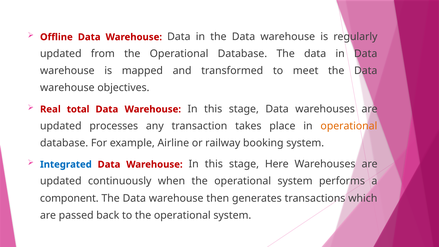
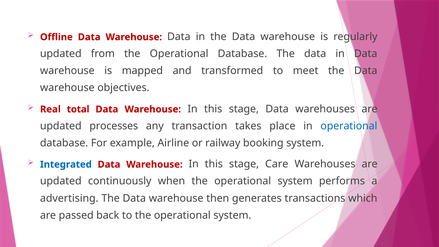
operational at (349, 126) colour: orange -> blue
Here: Here -> Care
component: component -> advertising
